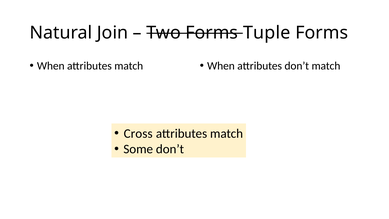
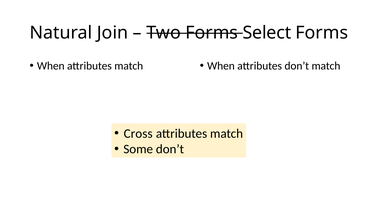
Tuple: Tuple -> Select
